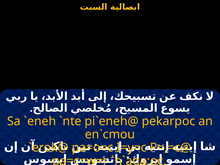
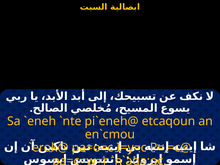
pekarpoc: pekarpoc -> etcaqoun
